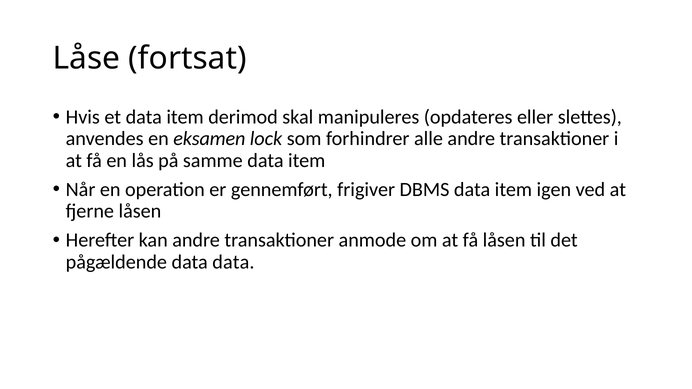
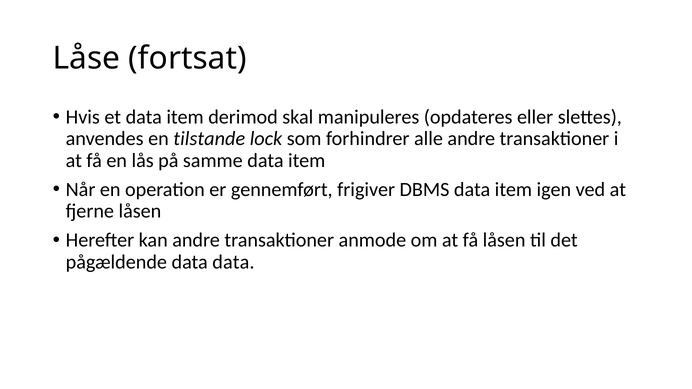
eksamen: eksamen -> tilstande
